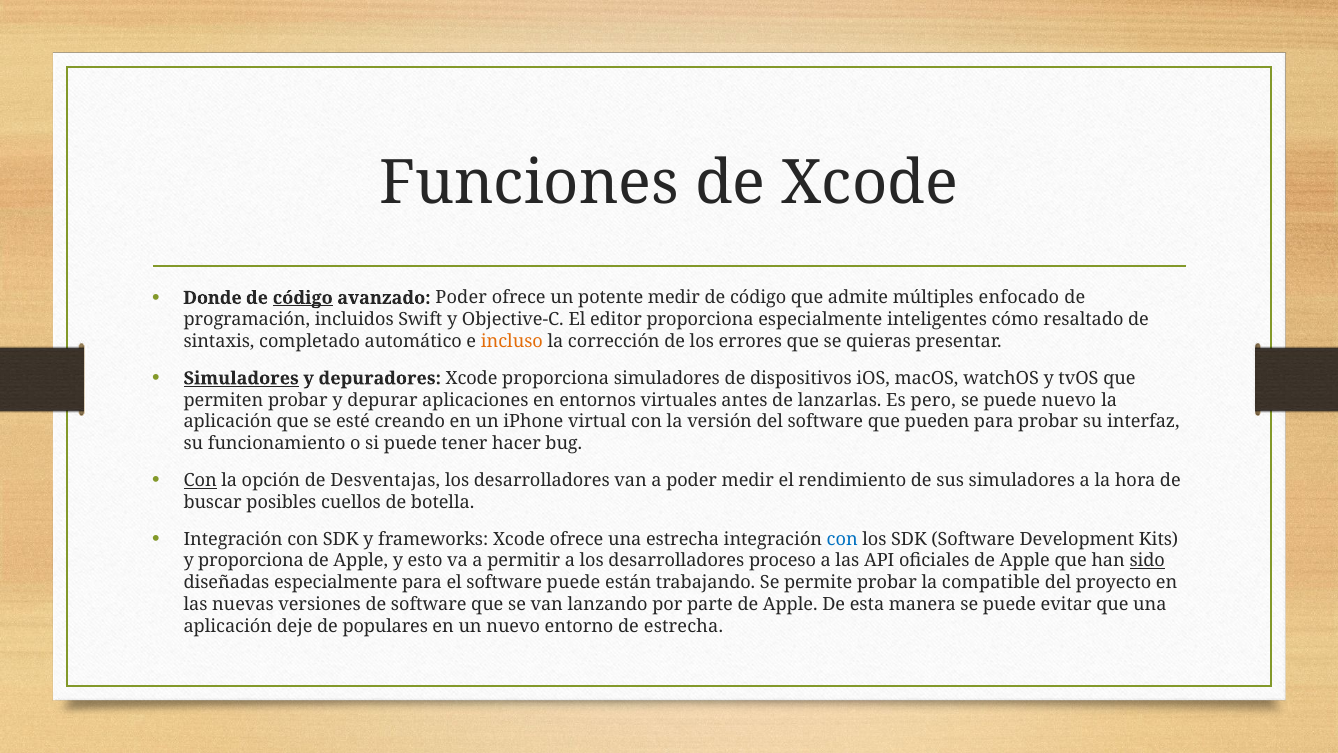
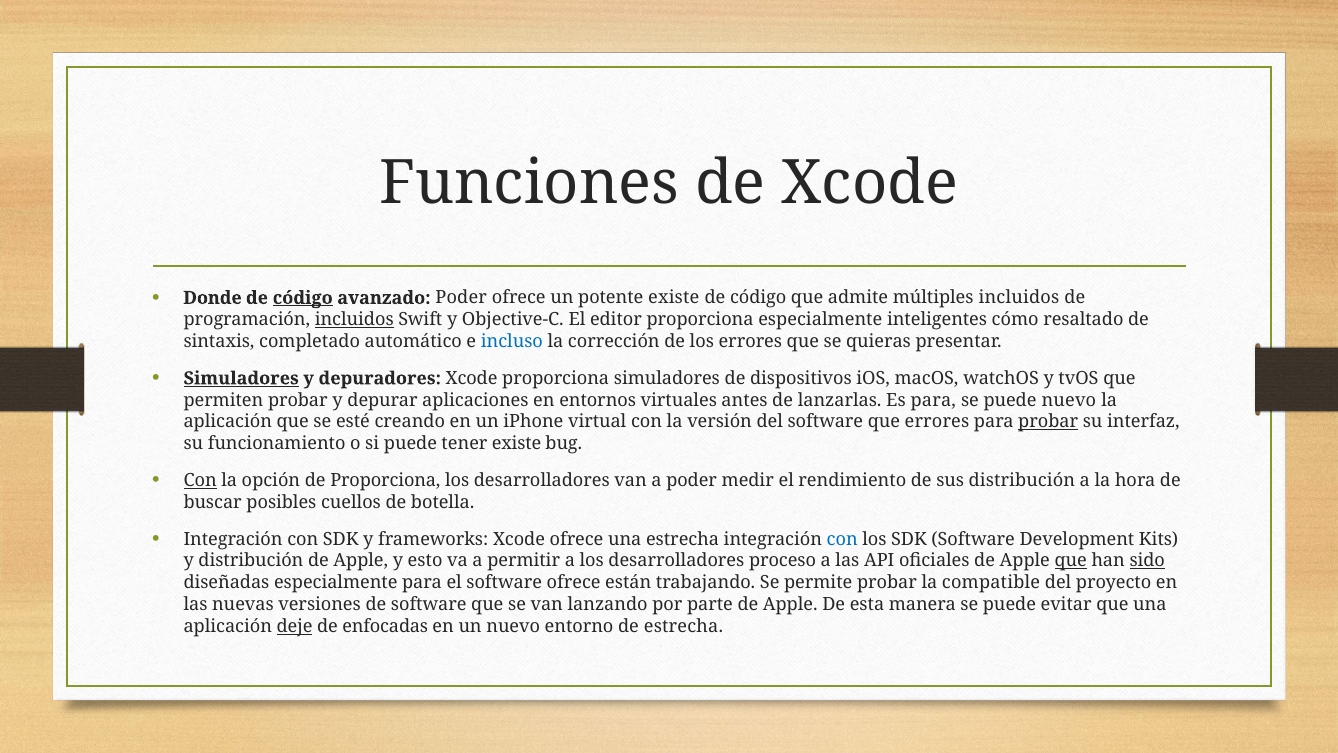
potente medir: medir -> existe
múltiples enfocado: enfocado -> incluidos
incluidos at (354, 320) underline: none -> present
incluso colour: orange -> blue
Es pero: pero -> para
que pueden: pueden -> errores
probar at (1048, 422) underline: none -> present
tener hacer: hacer -> existe
de Desventajas: Desventajas -> Proporciona
sus simuladores: simuladores -> distribución
y proporciona: proporciona -> distribución
que at (1071, 561) underline: none -> present
software puede: puede -> ofrece
deje underline: none -> present
populares: populares -> enfocadas
